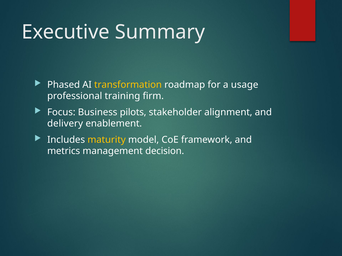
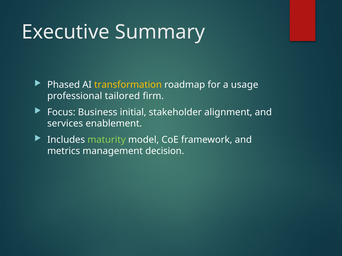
training: training -> tailored
pilots: pilots -> initial
delivery: delivery -> services
maturity colour: yellow -> light green
